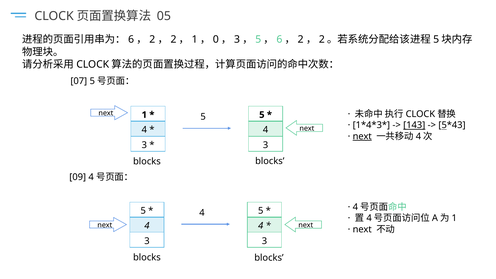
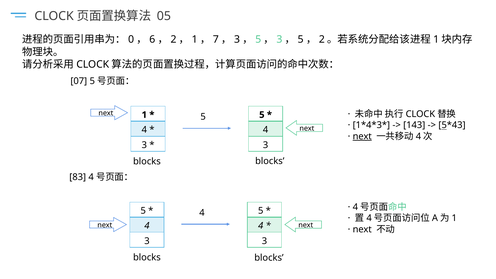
6 at (131, 40): 6 -> 0
2 at (152, 40): 2 -> 6
0: 0 -> 7
6 at (279, 40): 6 -> 3
2 at (301, 40): 2 -> 5
5 at (436, 40): 5 -> 1
143 underline: present -> none
09: 09 -> 83
